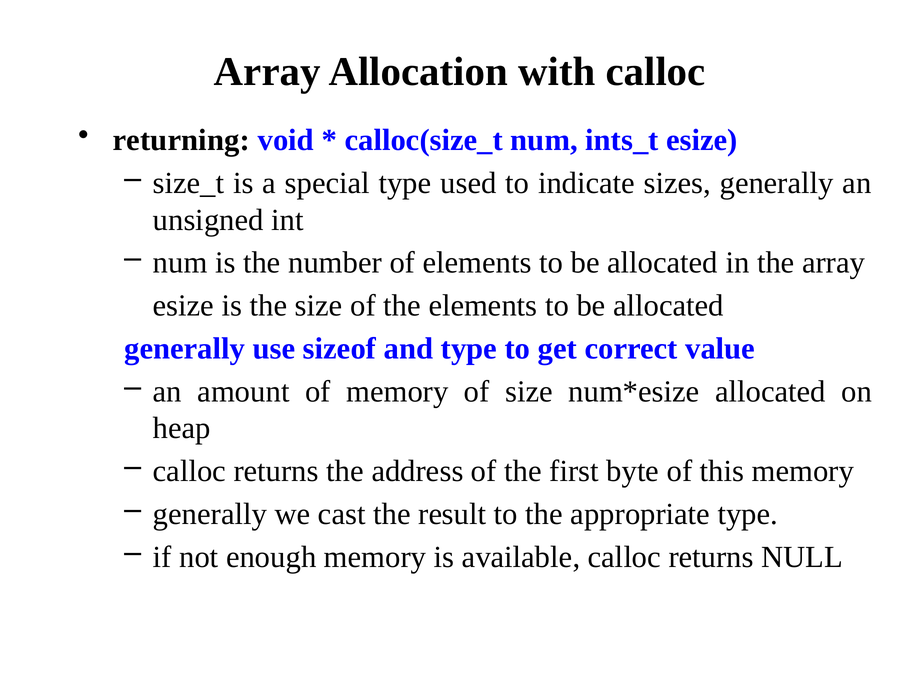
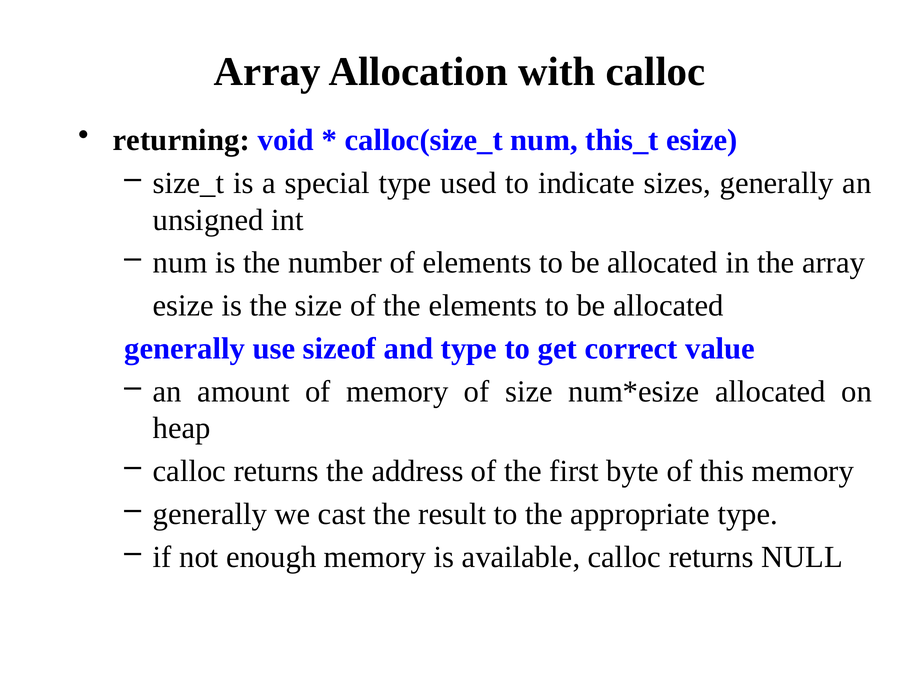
ints_t: ints_t -> this_t
